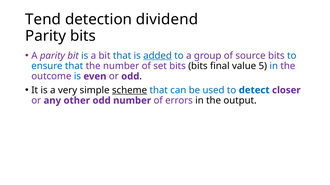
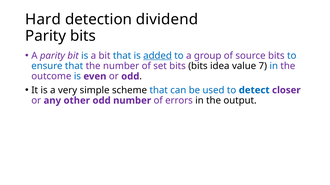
Tend: Tend -> Hard
final: final -> idea
5: 5 -> 7
scheme underline: present -> none
